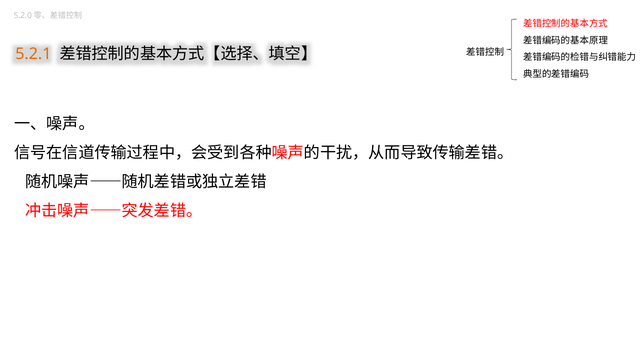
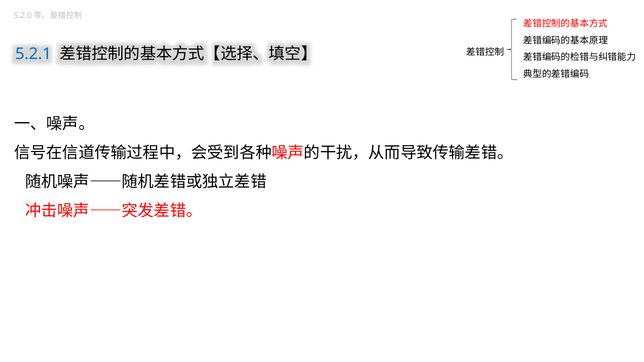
5.2.1 colour: orange -> blue
